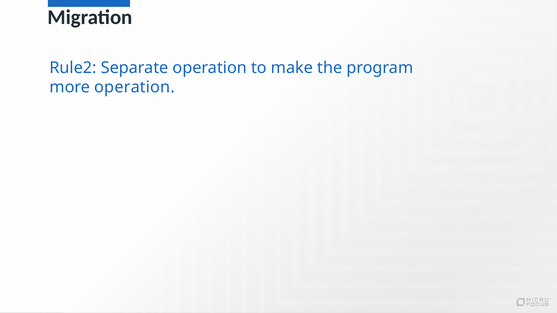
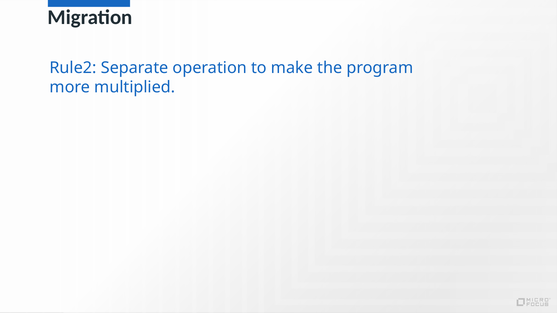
more operation: operation -> multiplied
